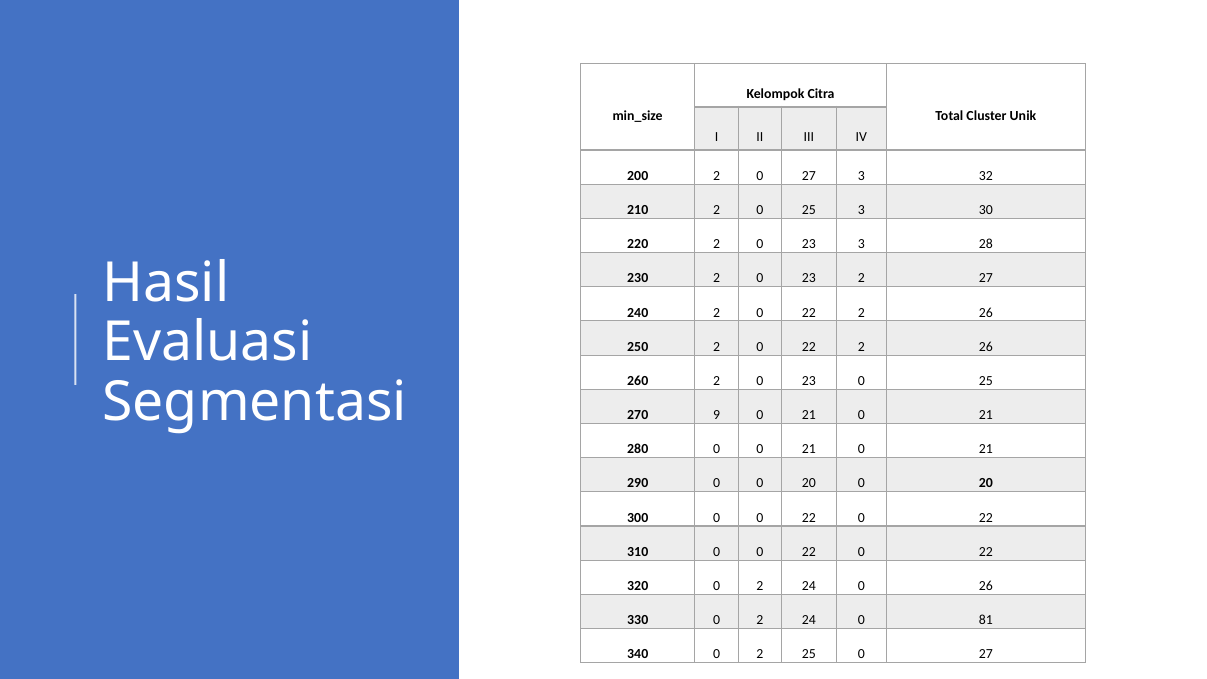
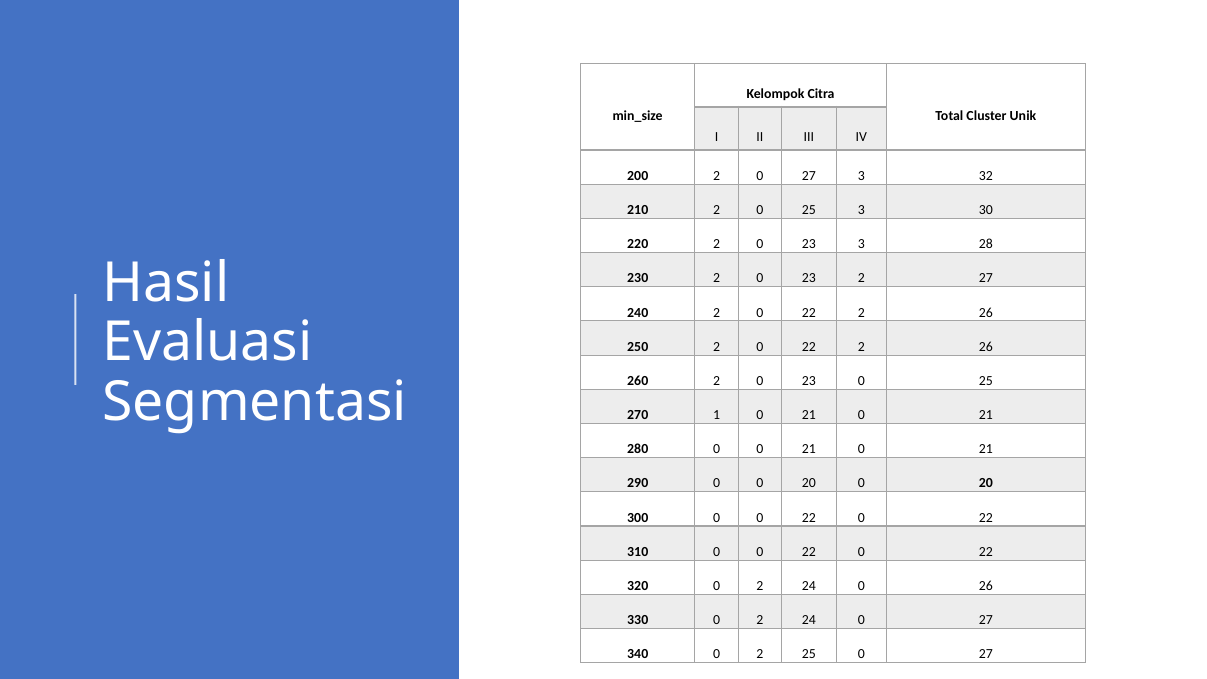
9: 9 -> 1
24 0 81: 81 -> 27
